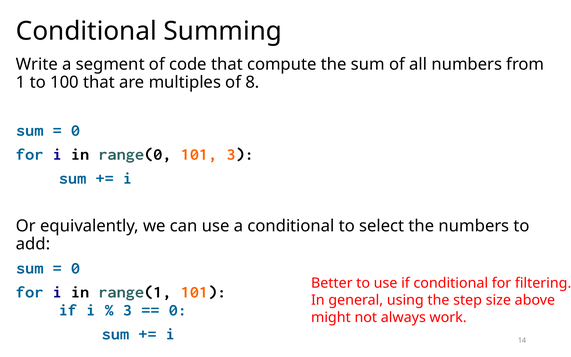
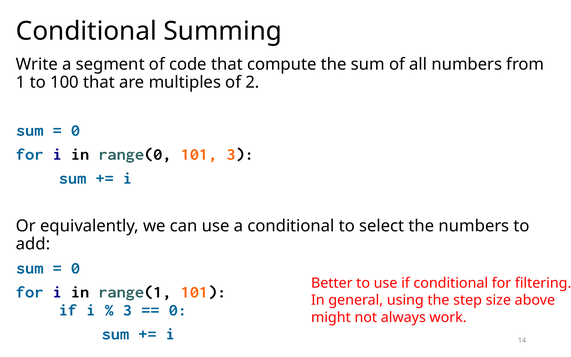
8: 8 -> 2
